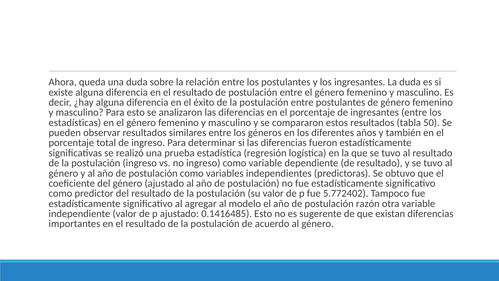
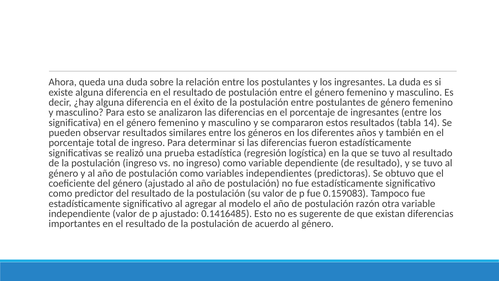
estadísticas: estadísticas -> significativa
50: 50 -> 14
5.772402: 5.772402 -> 0.159083
